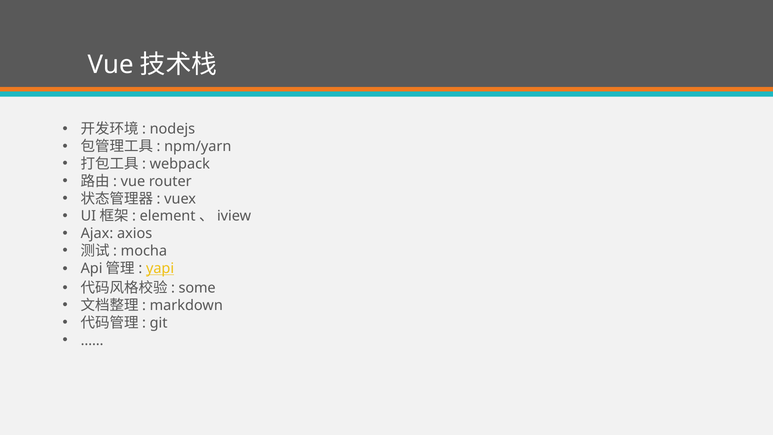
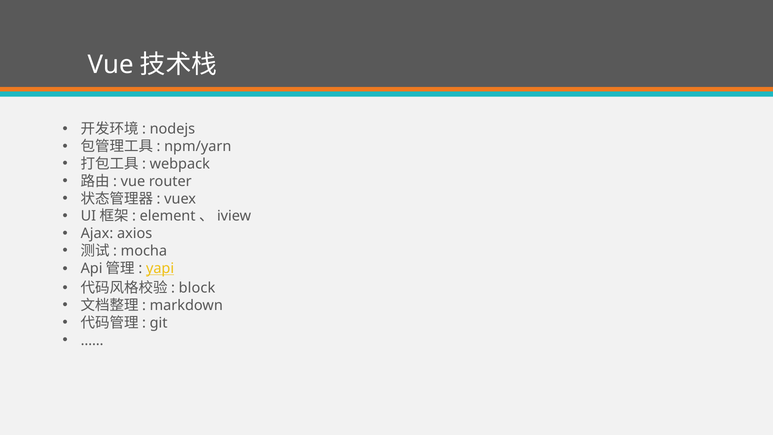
some: some -> block
